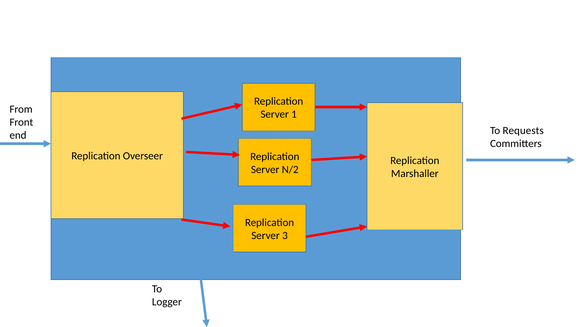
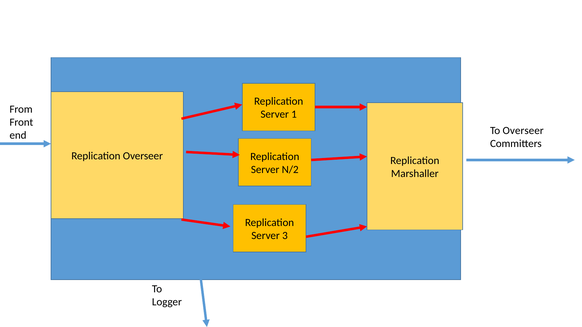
To Requests: Requests -> Overseer
